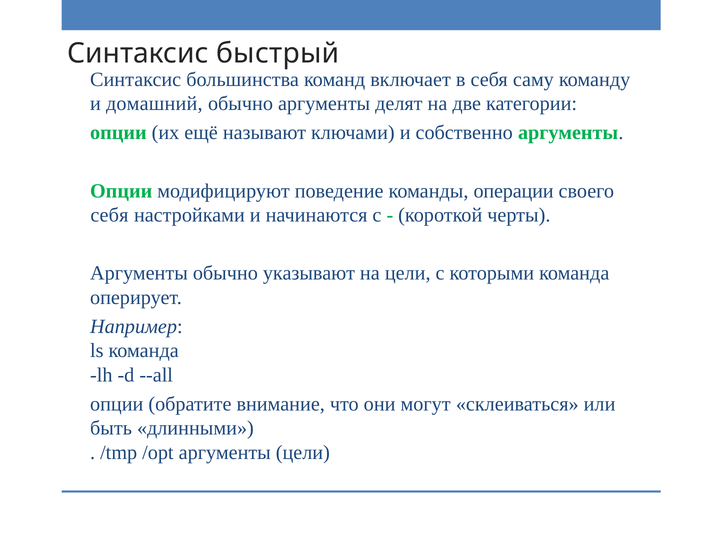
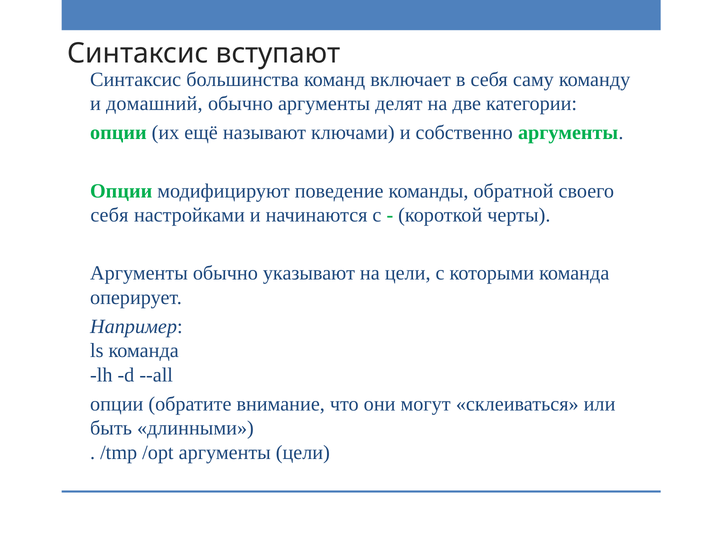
быстрый: быстрый -> вступают
операции: операции -> обратной
